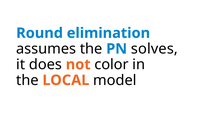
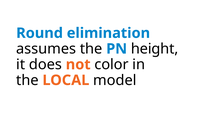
solves: solves -> height
